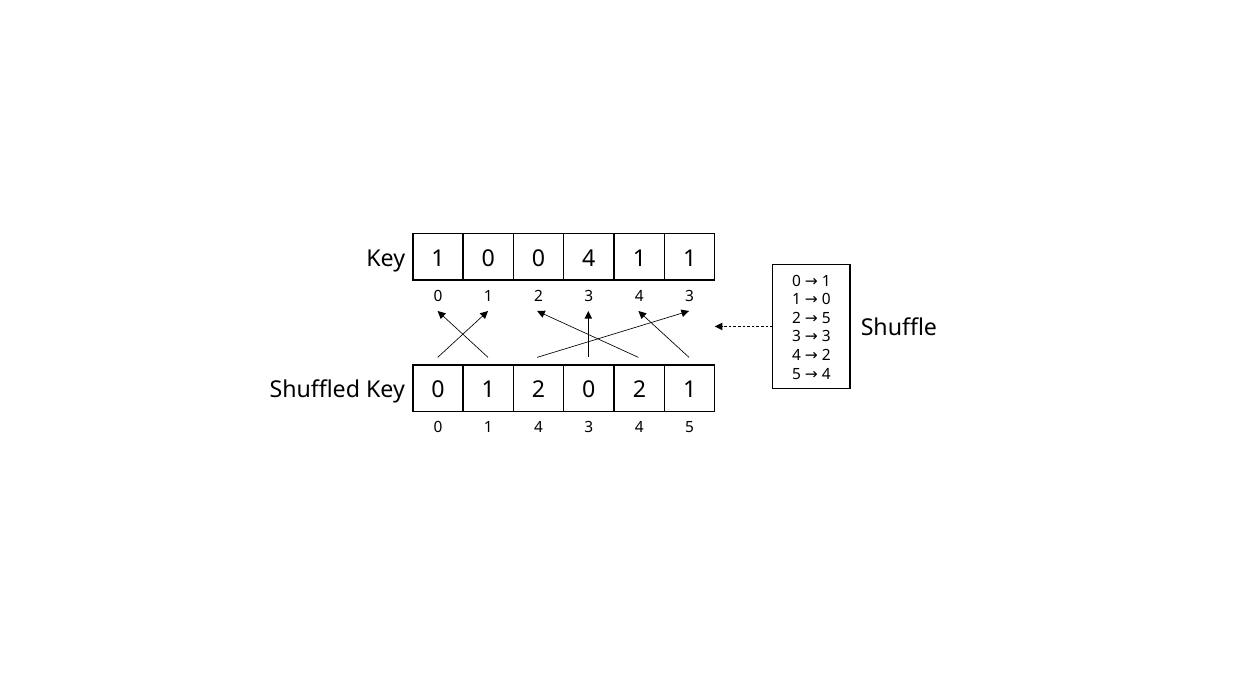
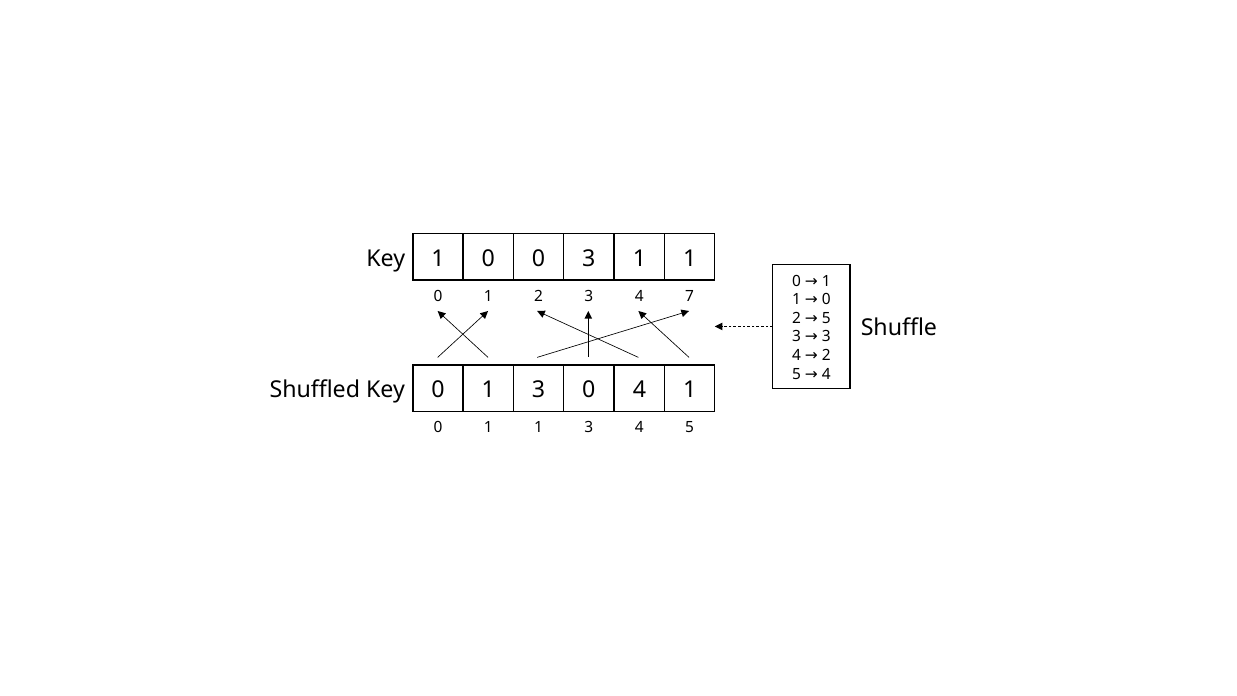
0 4: 4 -> 3
3 4 3: 3 -> 7
2 at (539, 390): 2 -> 3
0 2: 2 -> 4
0 1 4: 4 -> 1
